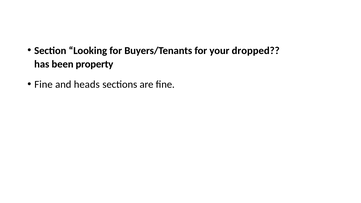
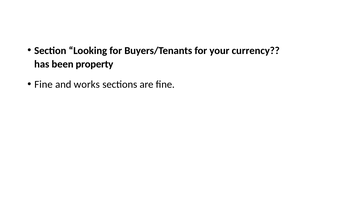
dropped: dropped -> currency
heads: heads -> works
